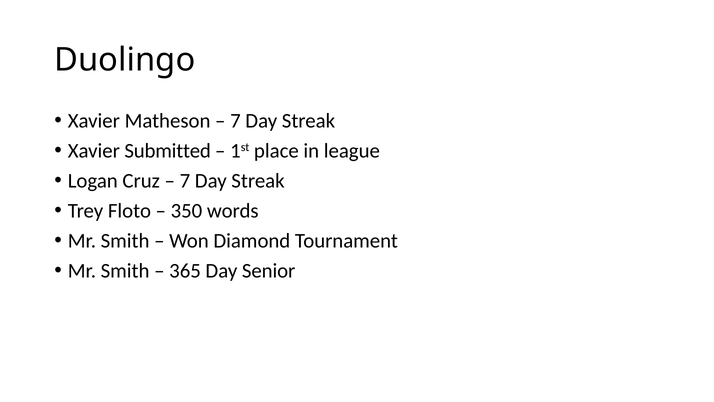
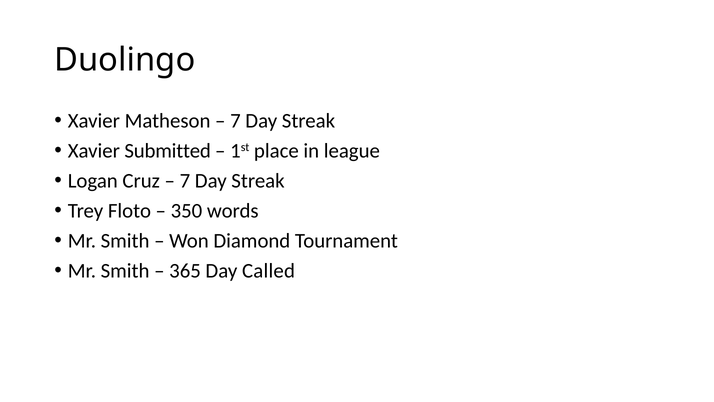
Senior: Senior -> Called
